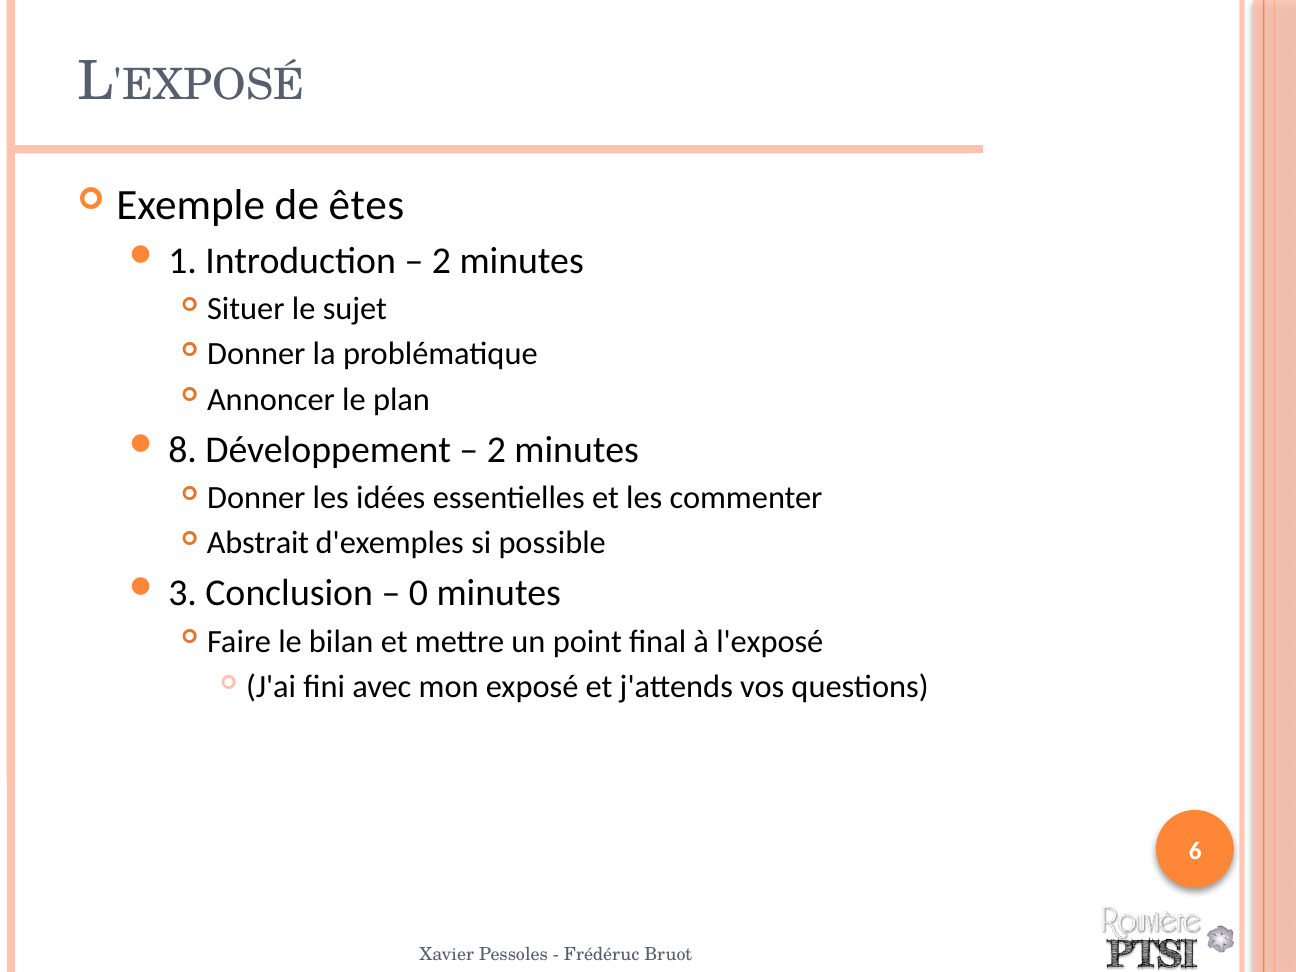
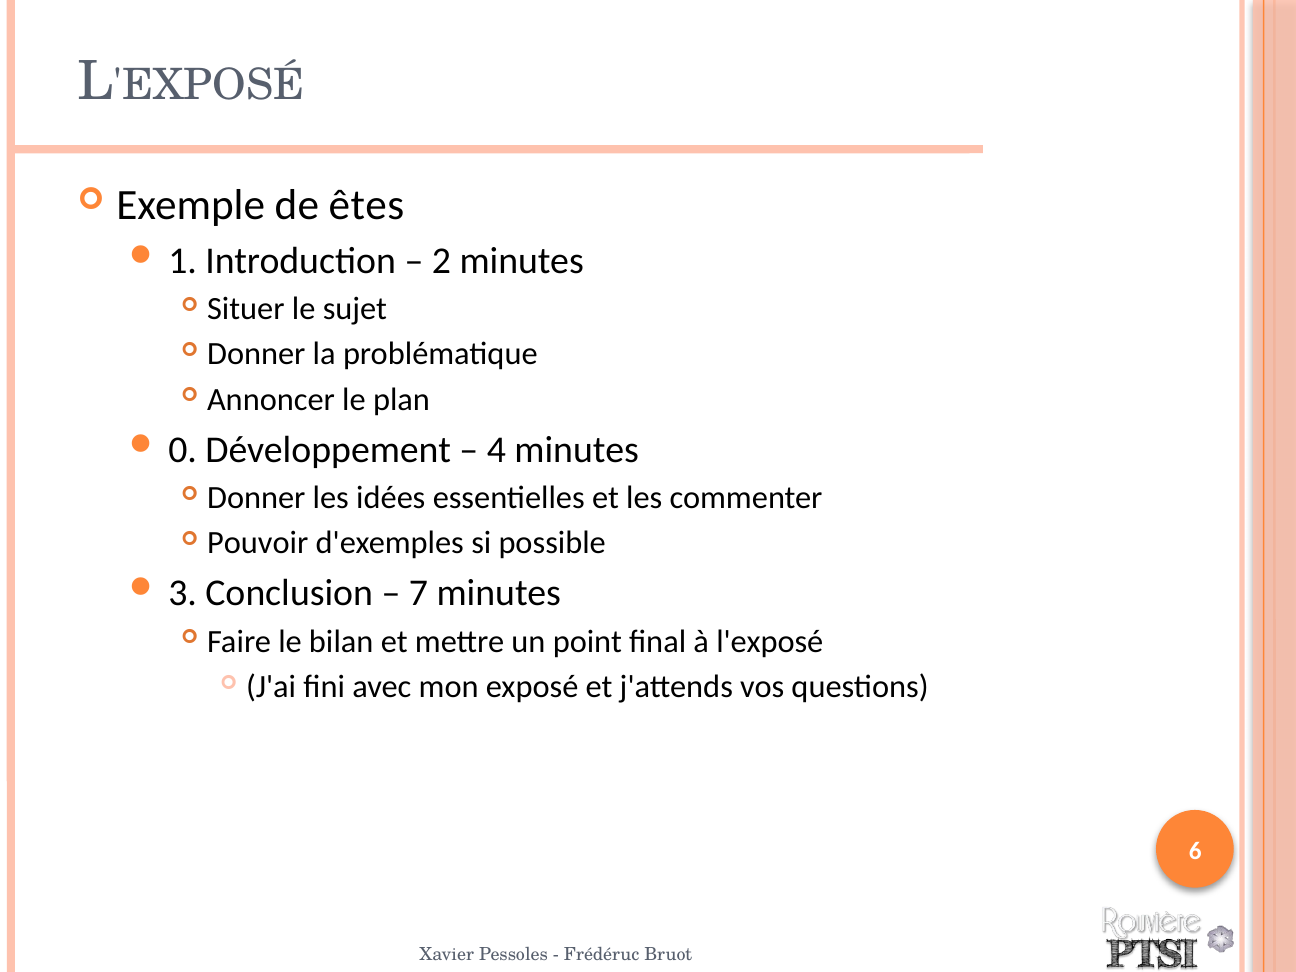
8: 8 -> 0
2 at (496, 450): 2 -> 4
Abstrait: Abstrait -> Pouvoir
0: 0 -> 7
